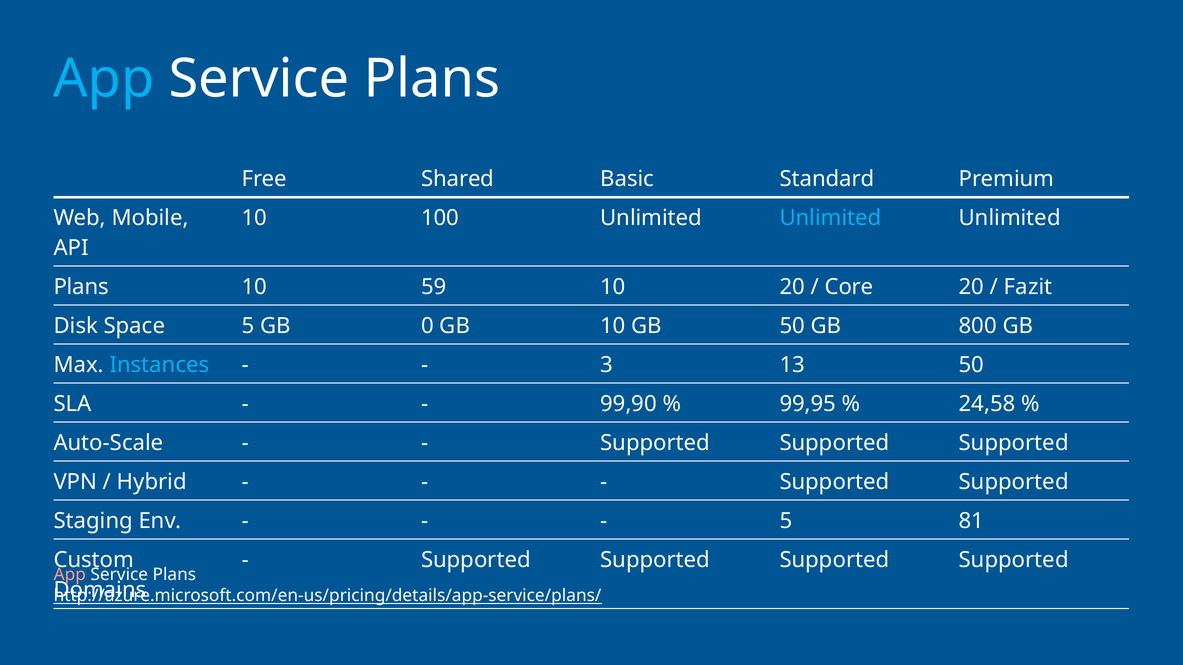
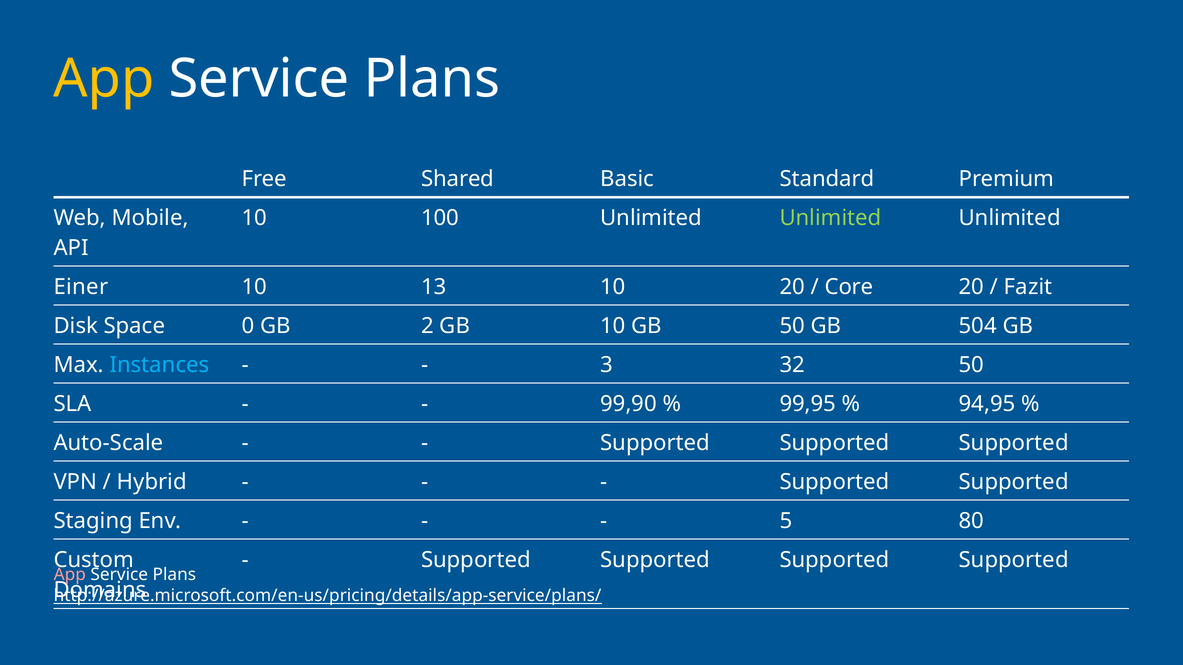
App at (104, 79) colour: light blue -> yellow
Unlimited at (830, 218) colour: light blue -> light green
Plans at (81, 287): Plans -> Einer
59: 59 -> 13
Space 5: 5 -> 0
0: 0 -> 2
800: 800 -> 504
13: 13 -> 32
24,58: 24,58 -> 94,95
81: 81 -> 80
